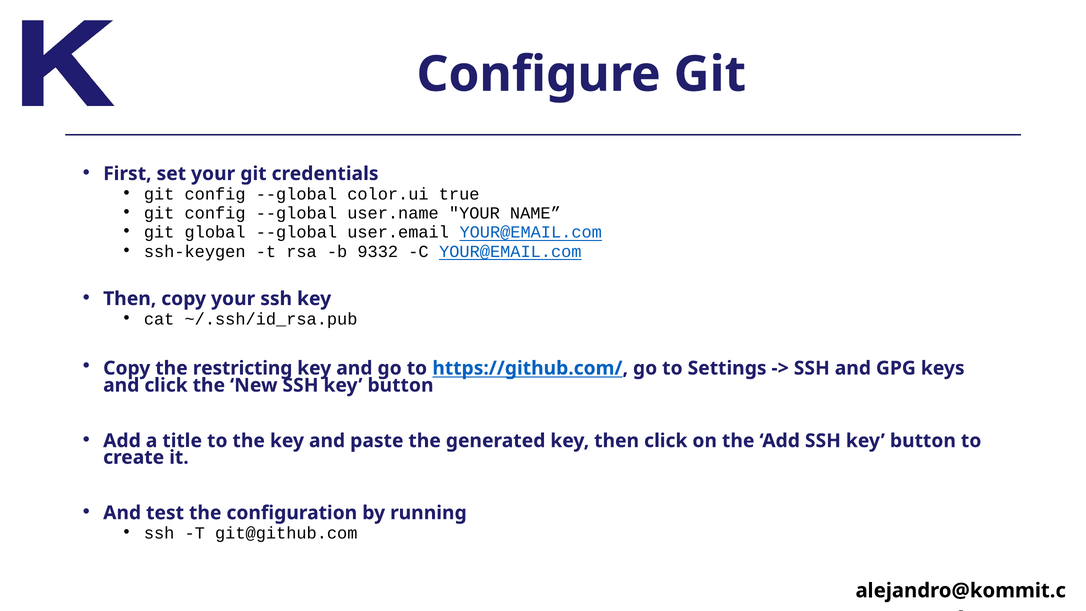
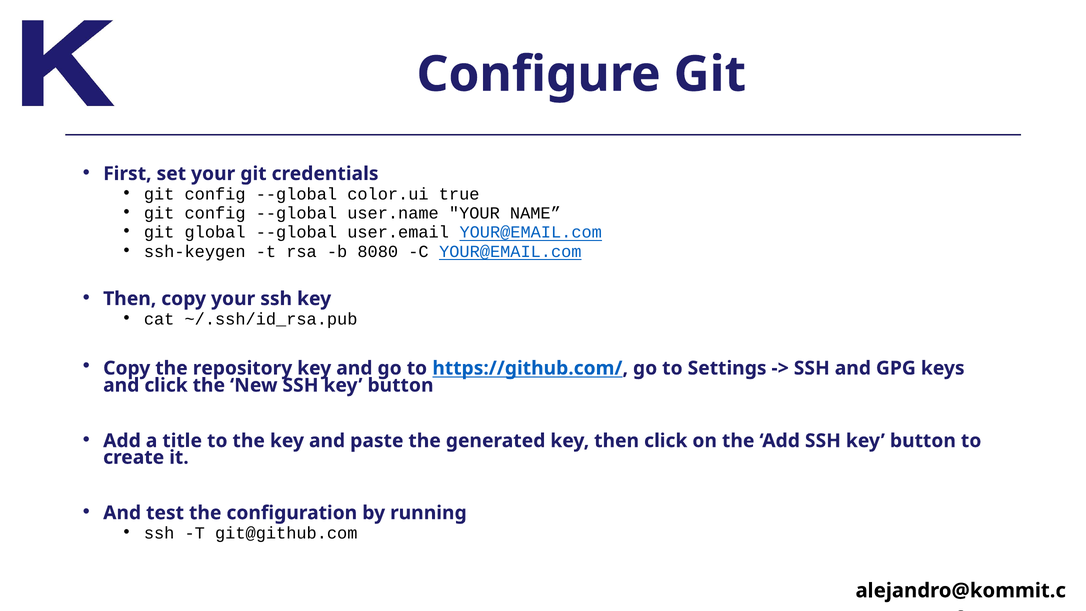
9332: 9332 -> 8080
restricting: restricting -> repository
